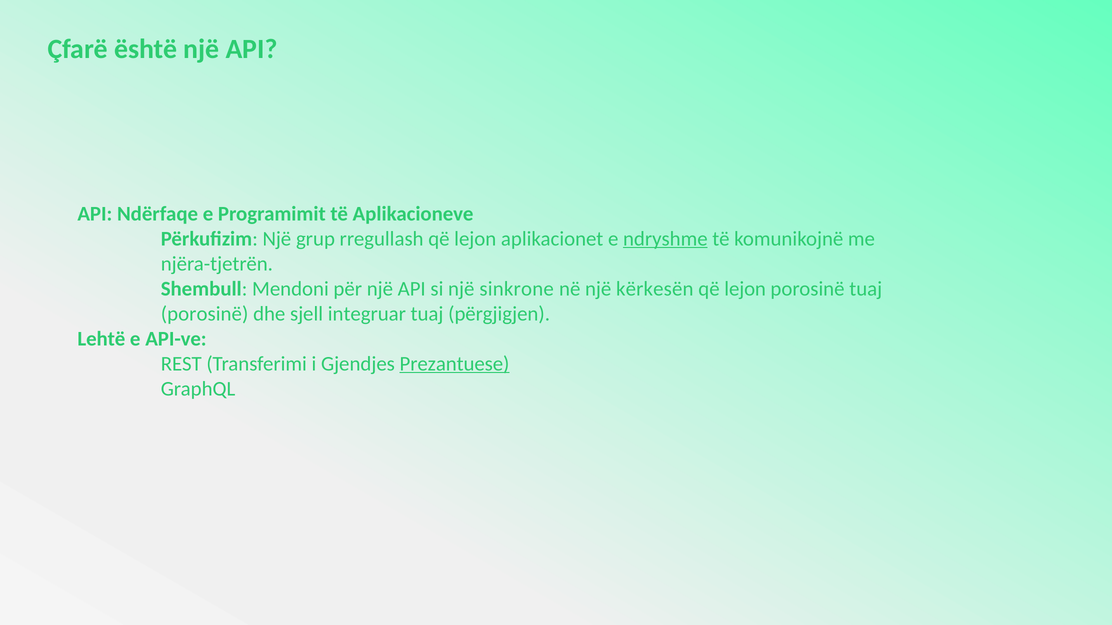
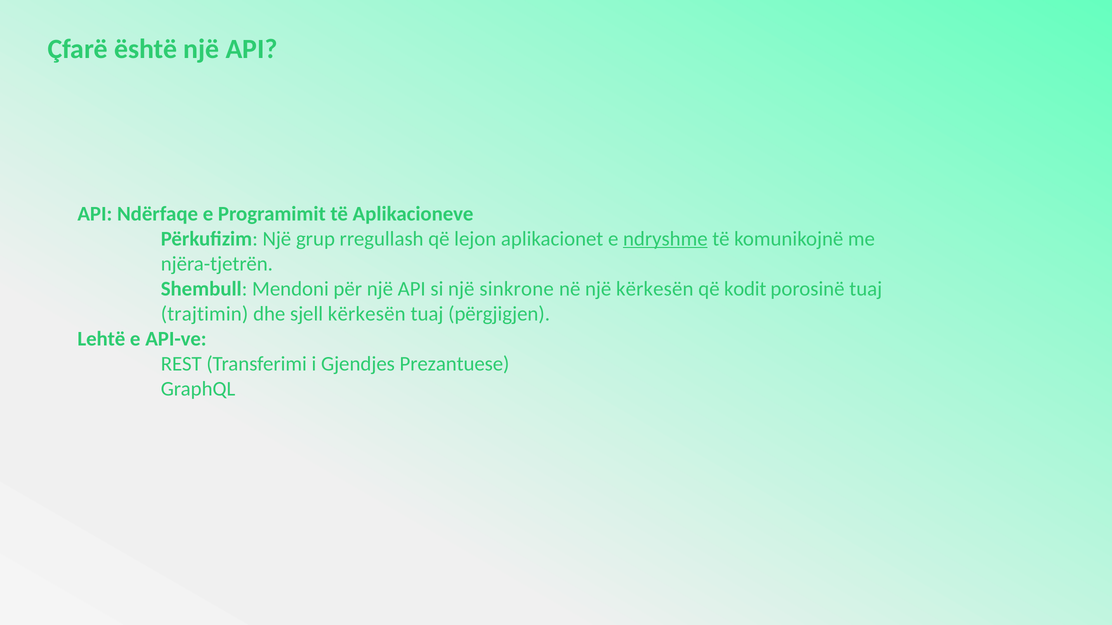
lejon at (745, 289): lejon -> kodit
porosinë at (205, 314): porosinë -> trajtimin
sjell integruar: integruar -> kërkesën
Prezantuese underline: present -> none
